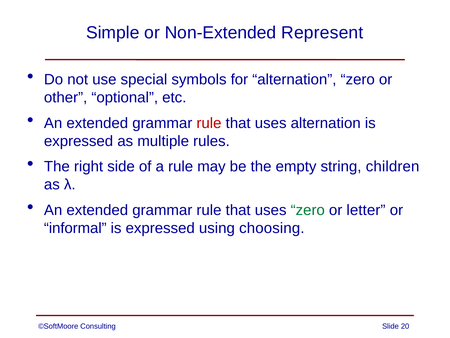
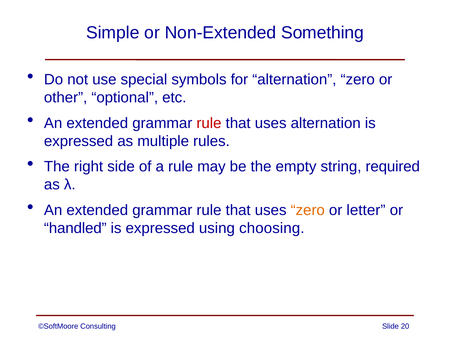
Represent: Represent -> Something
children: children -> required
zero at (308, 210) colour: green -> orange
informal: informal -> handled
